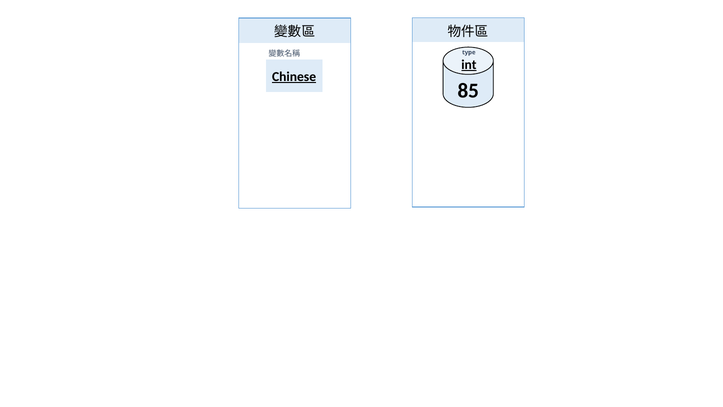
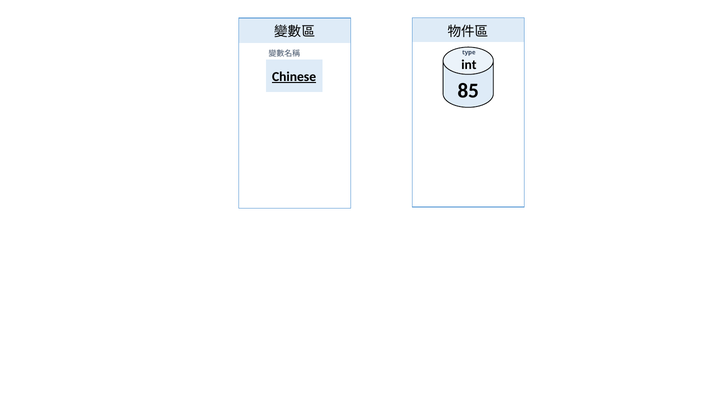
int underline: present -> none
